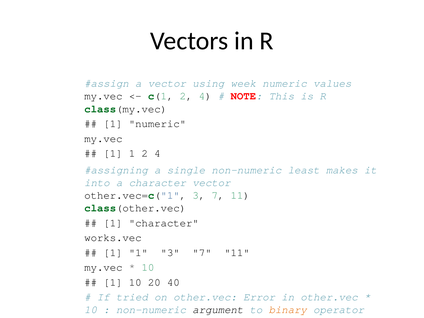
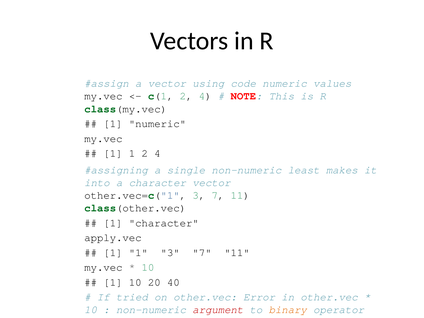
week: week -> code
works.vec: works.vec -> apply.vec
argument colour: black -> red
